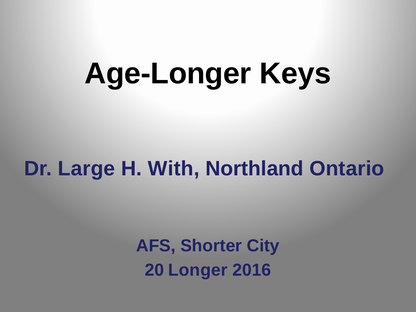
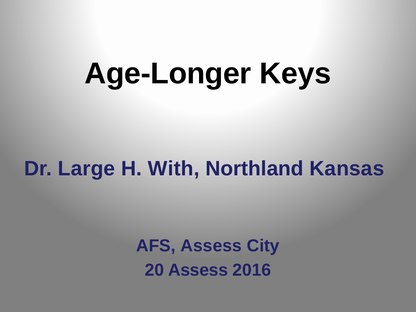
Ontario: Ontario -> Kansas
AFS Shorter: Shorter -> Assess
20 Longer: Longer -> Assess
